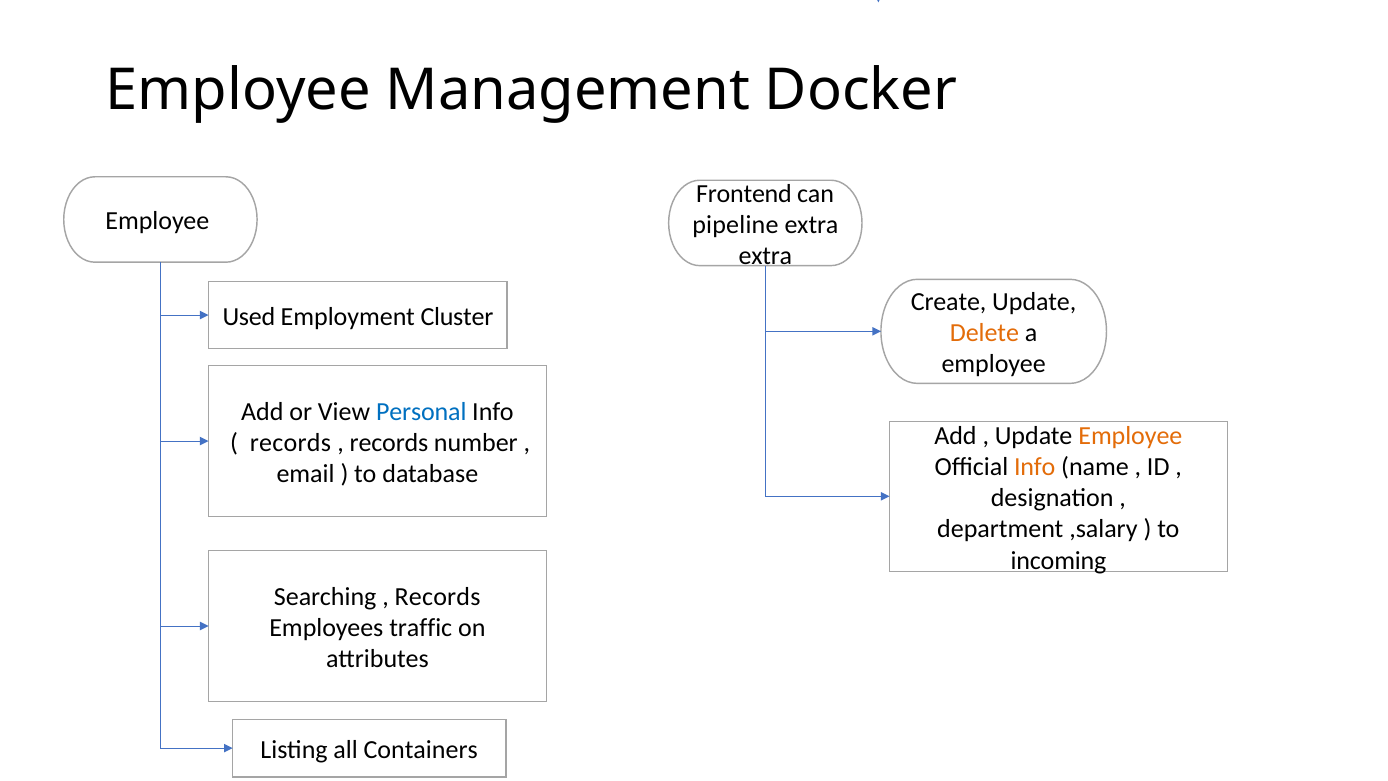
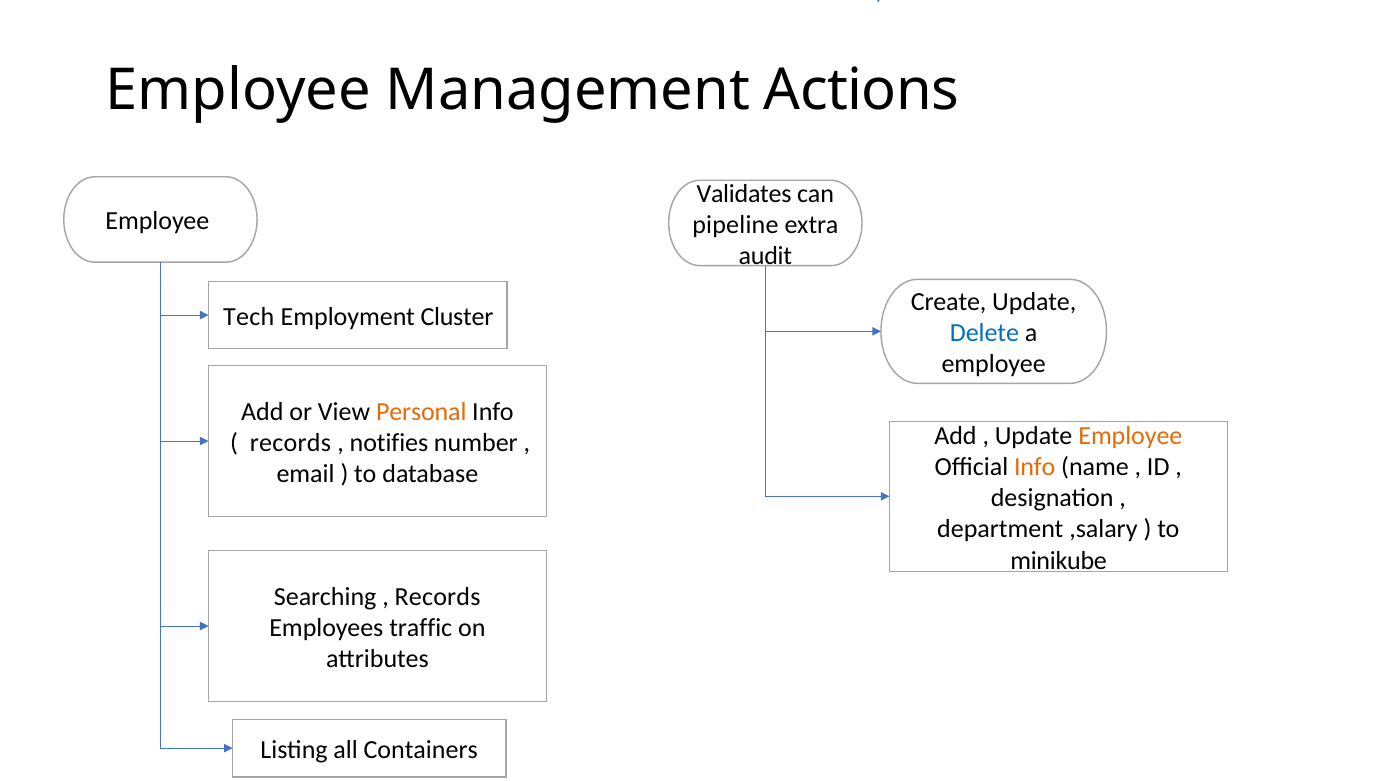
Docker: Docker -> Actions
Frontend: Frontend -> Validates
extra at (765, 256): extra -> audit
Used: Used -> Tech
Delete colour: orange -> blue
Personal colour: blue -> orange
records at (389, 443): records -> notifies
incoming: incoming -> minikube
